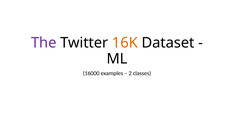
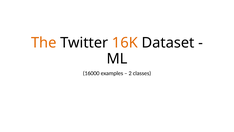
The colour: purple -> orange
